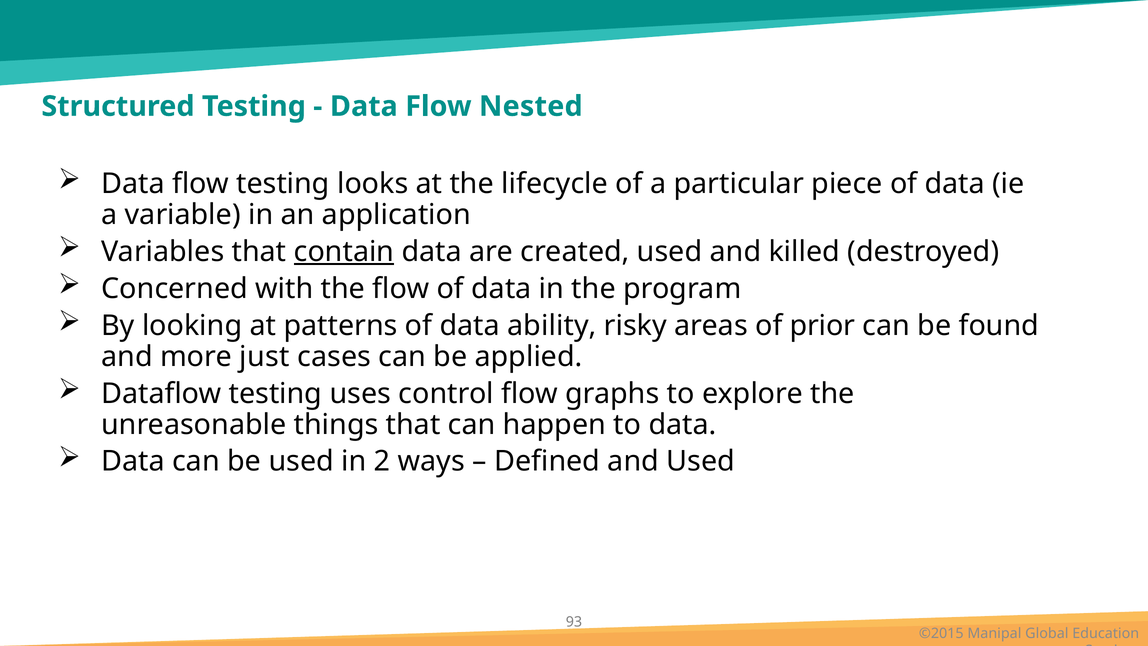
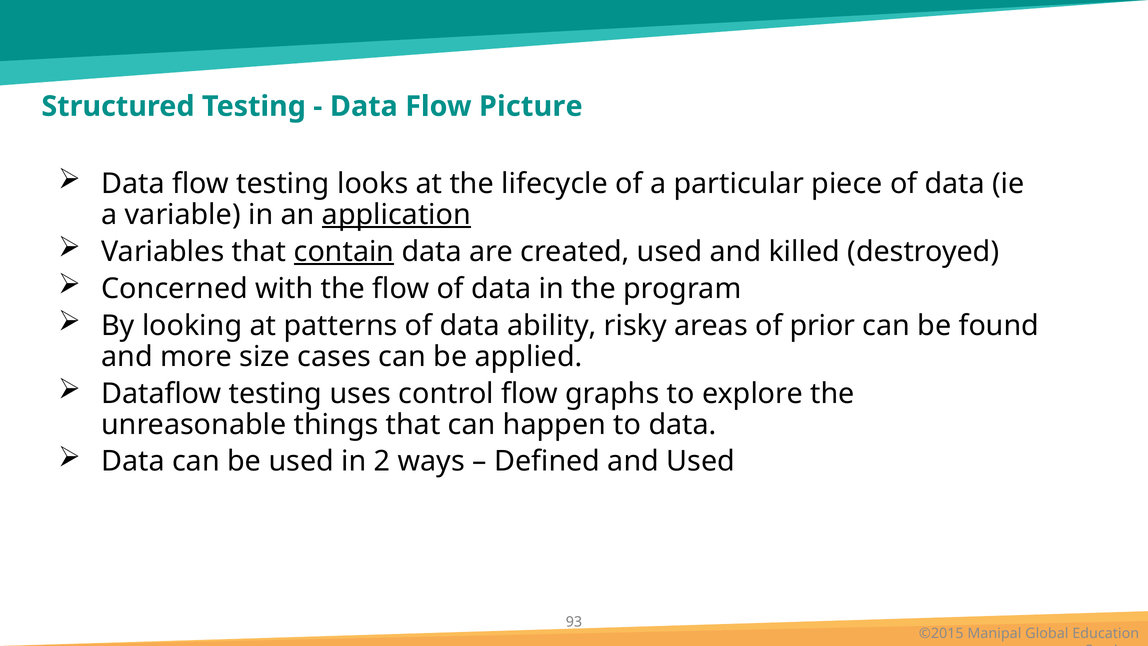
Nested: Nested -> Picture
application underline: none -> present
just: just -> size
